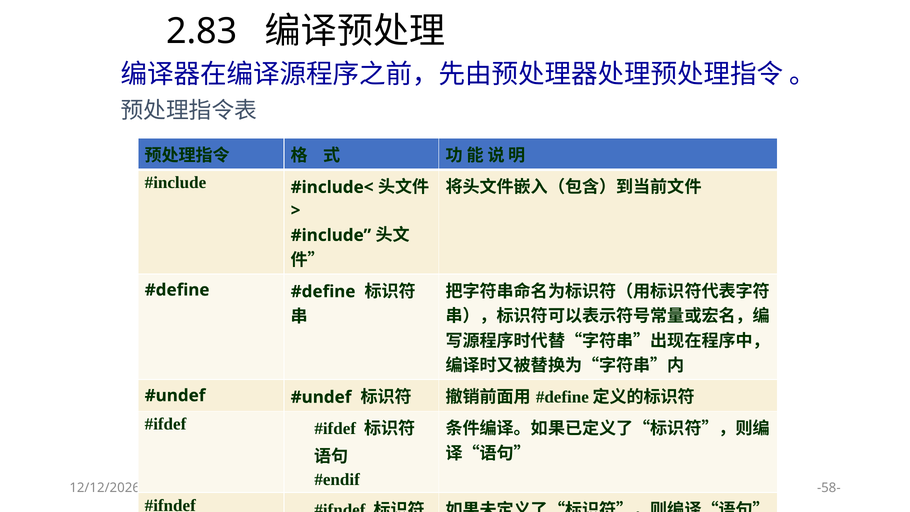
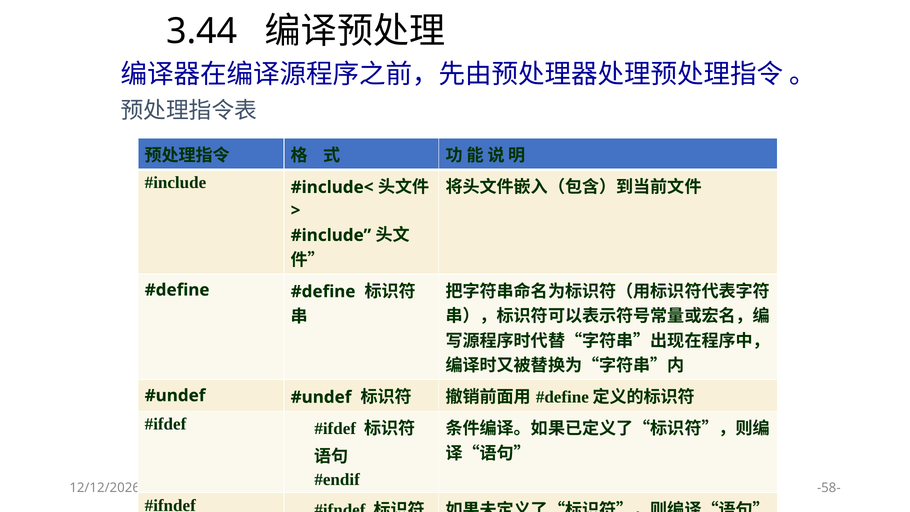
2.83: 2.83 -> 3.44
